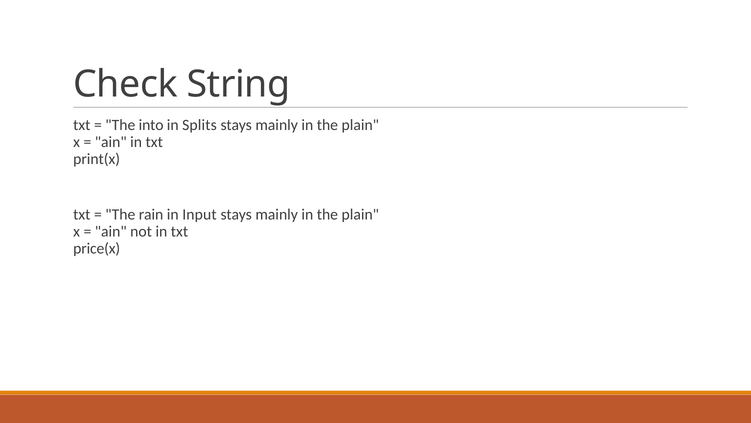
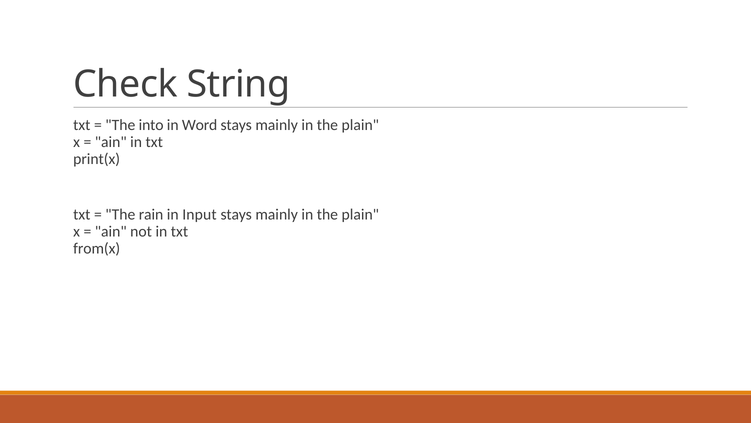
Splits: Splits -> Word
price(x: price(x -> from(x
